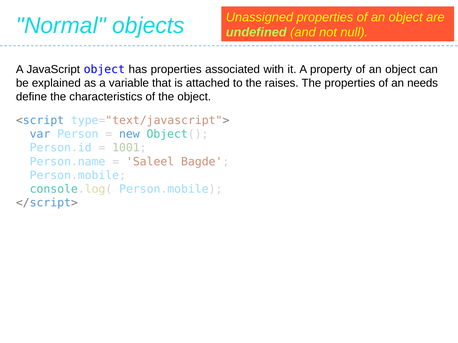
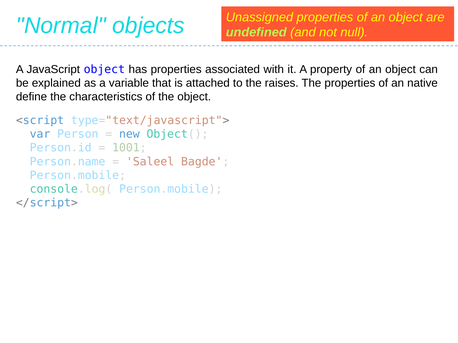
needs: needs -> native
